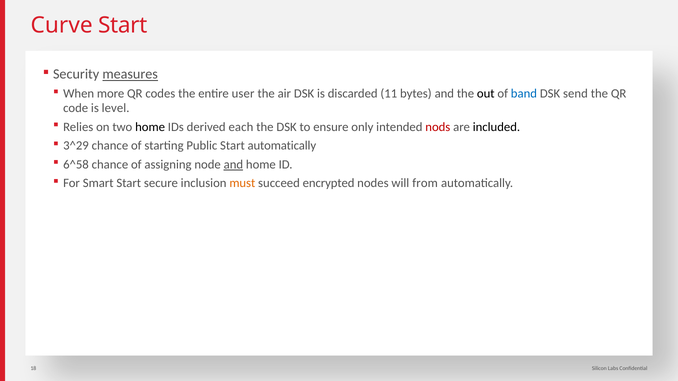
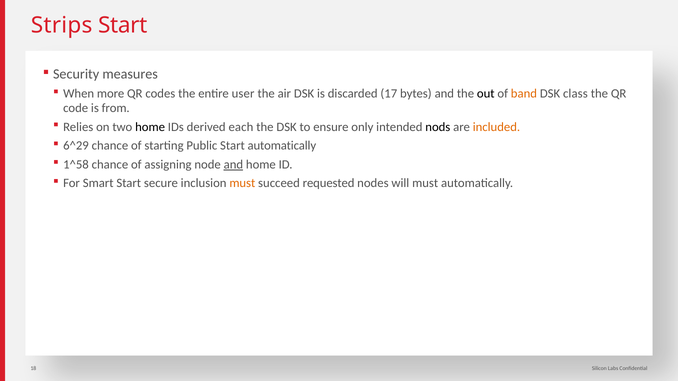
Curve: Curve -> Strips
measures underline: present -> none
11: 11 -> 17
band colour: blue -> orange
send: send -> class
level: level -> from
nods colour: red -> black
included colour: black -> orange
3^29: 3^29 -> 6^29
6^58: 6^58 -> 1^58
encrypted: encrypted -> requested
will from: from -> must
